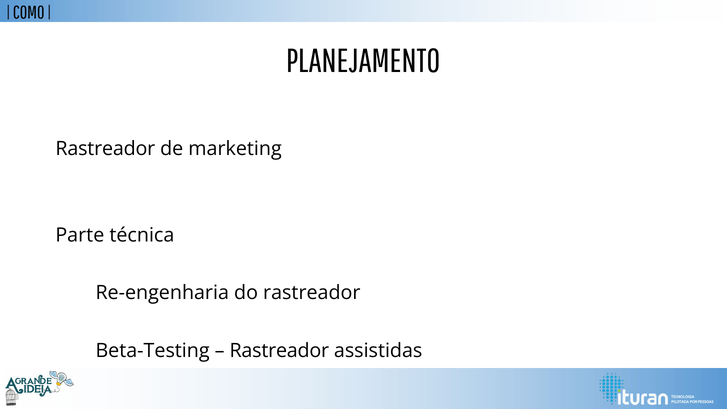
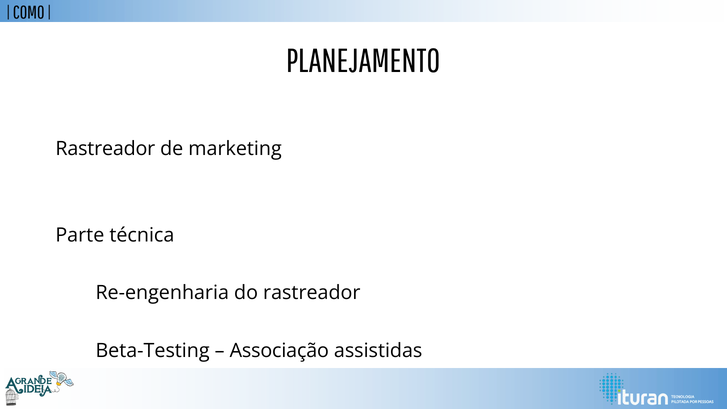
Rastreador at (279, 351): Rastreador -> Associação
